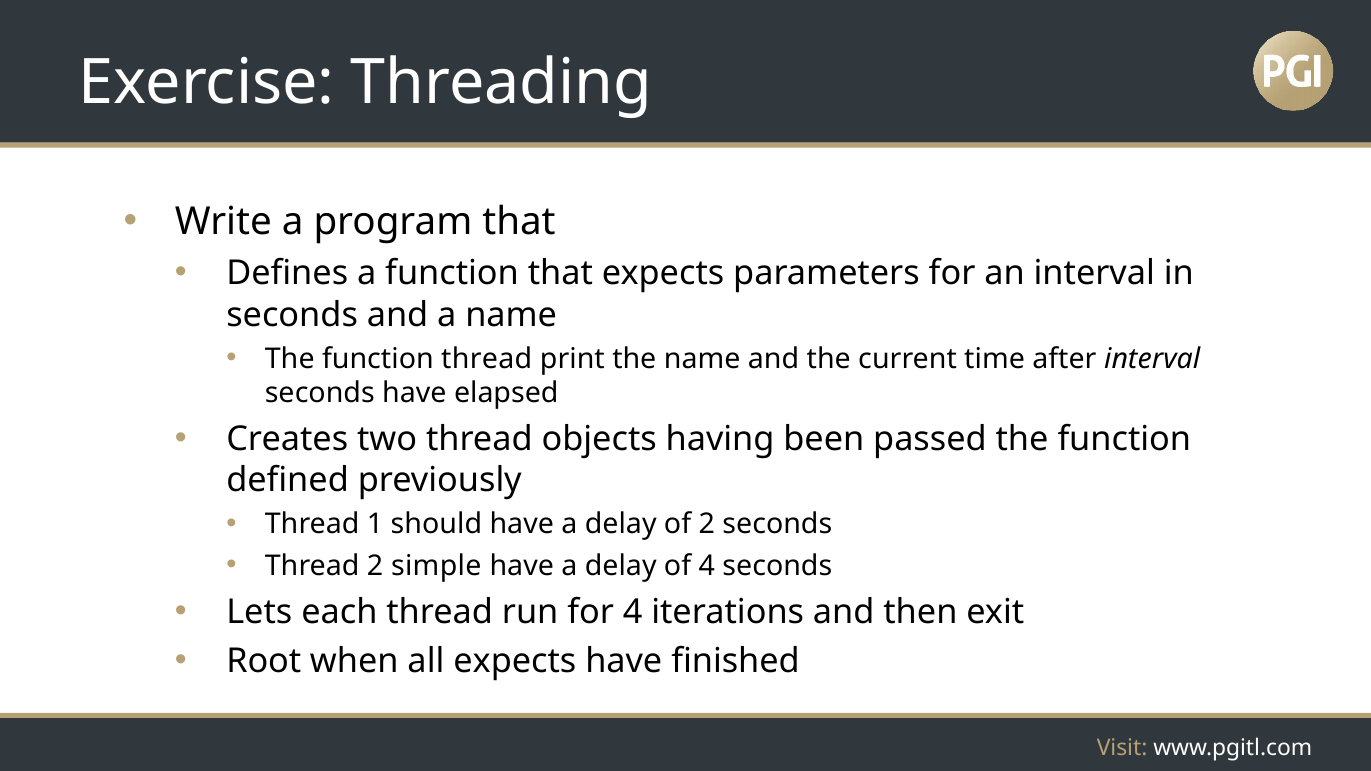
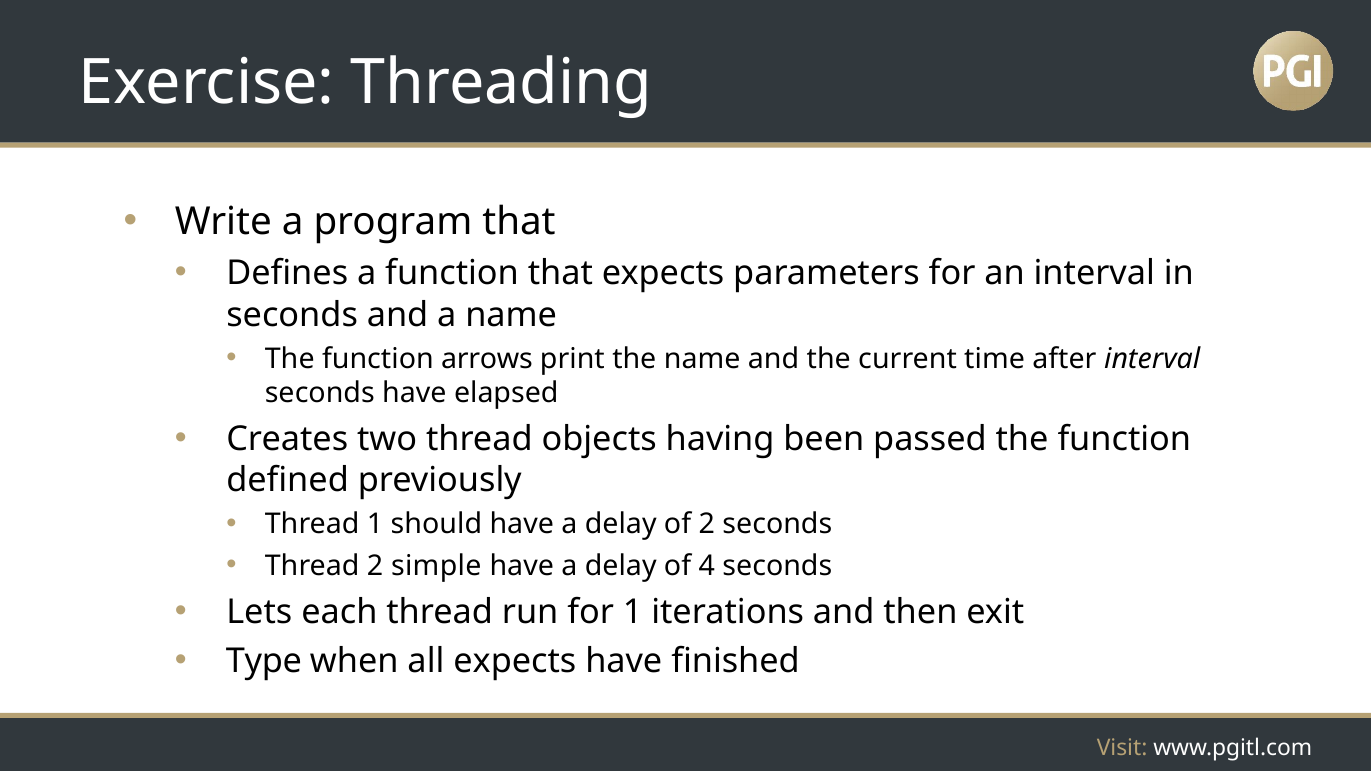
function thread: thread -> arrows
for 4: 4 -> 1
Root: Root -> Type
